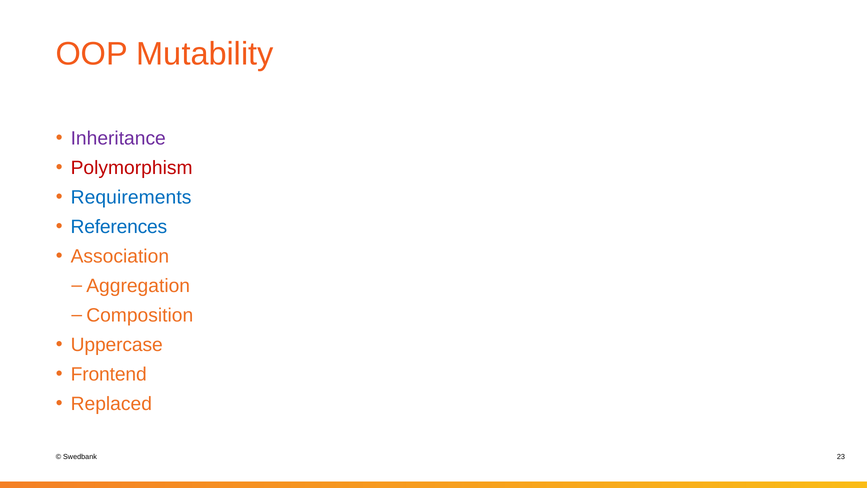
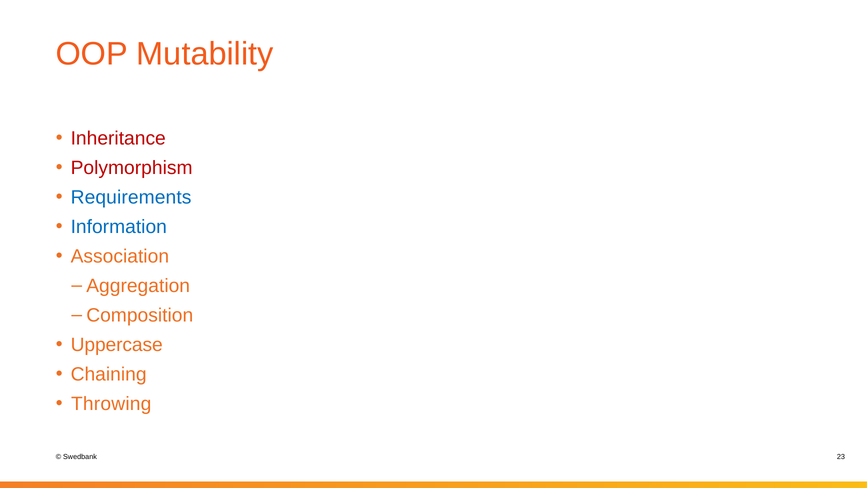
Inheritance colour: purple -> red
References: References -> Information
Frontend: Frontend -> Chaining
Replaced: Replaced -> Throwing
